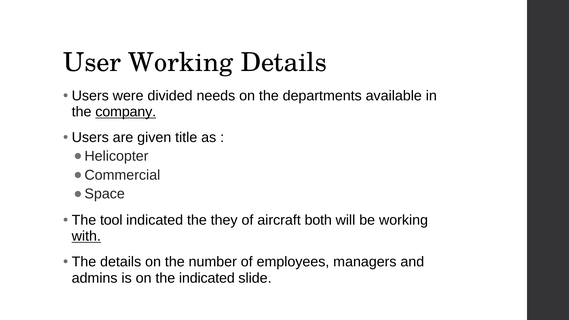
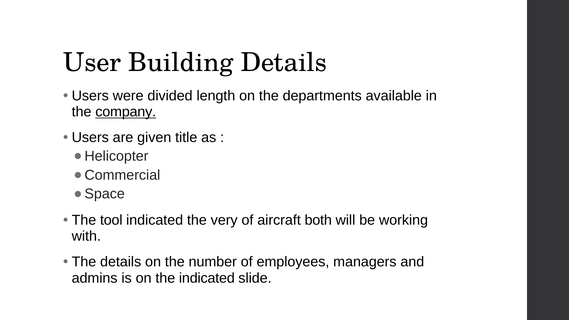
User Working: Working -> Building
needs: needs -> length
they: they -> very
with underline: present -> none
